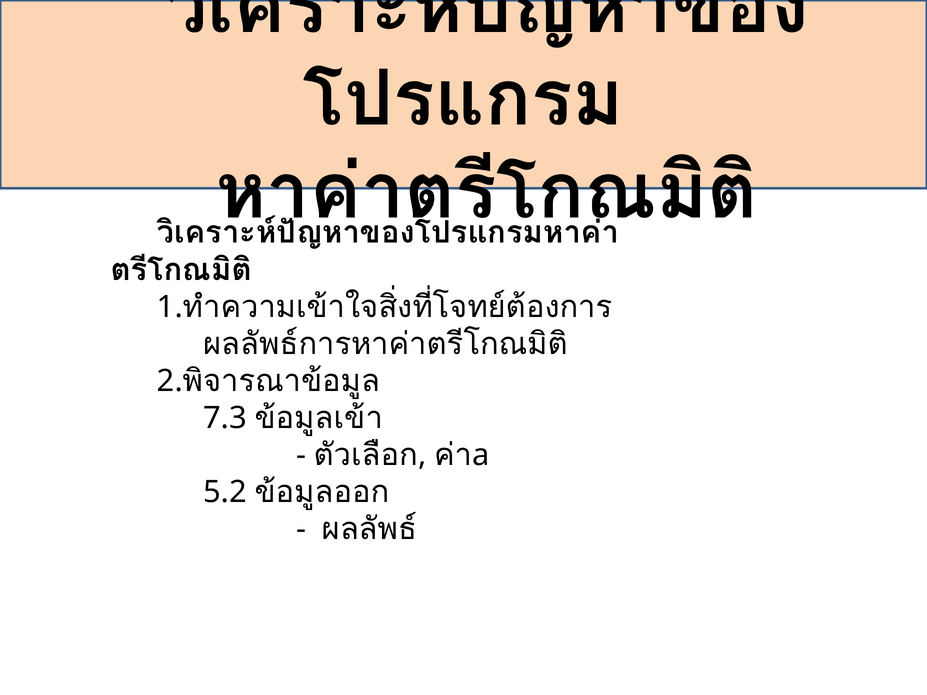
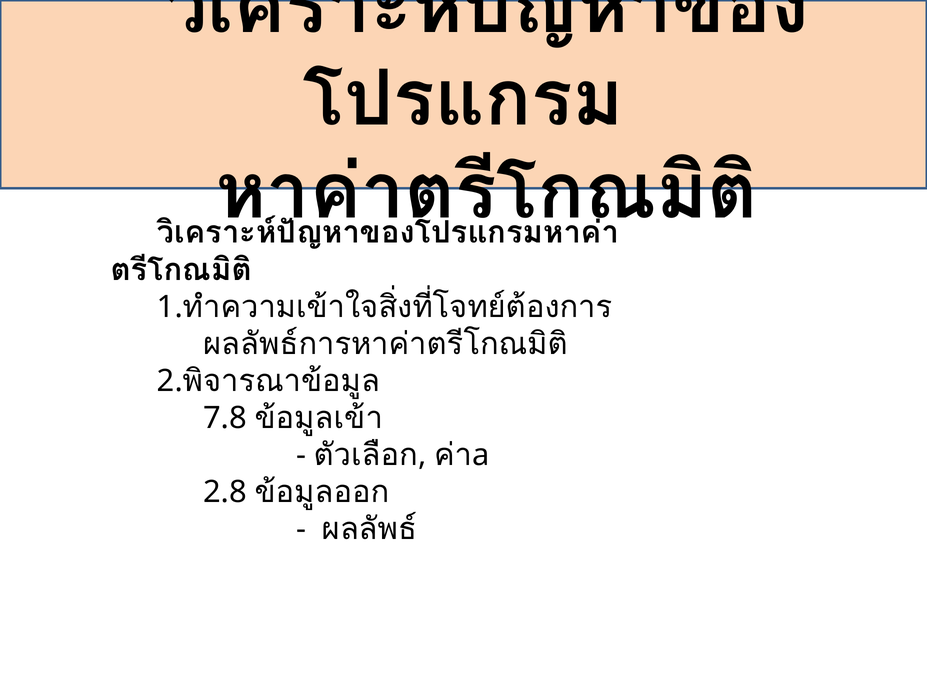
7.3: 7.3 -> 7.8
5.2: 5.2 -> 2.8
